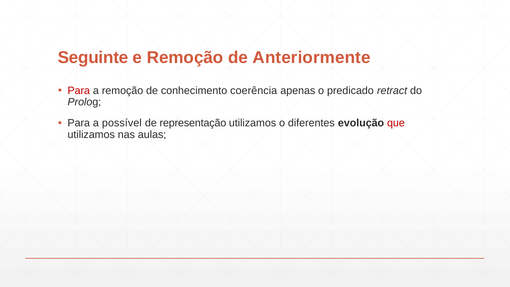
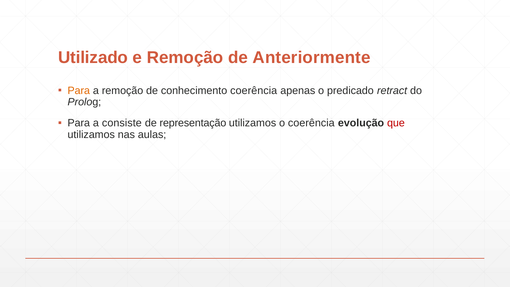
Seguinte: Seguinte -> Utilizado
Para at (79, 90) colour: red -> orange
possível: possível -> consiste
o diferentes: diferentes -> coerência
